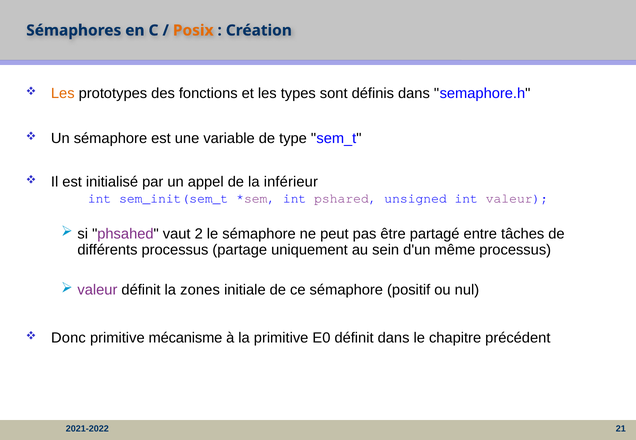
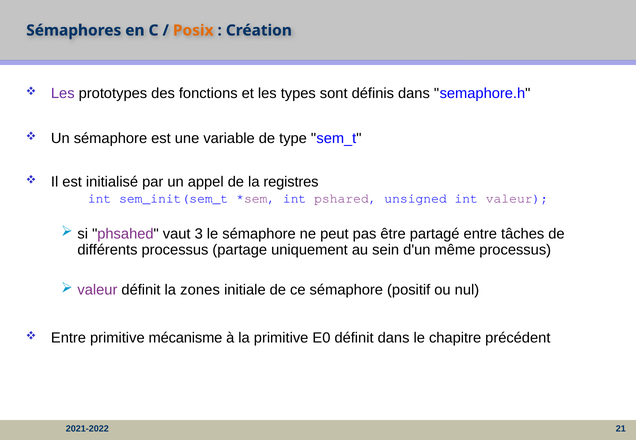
Les at (63, 93) colour: orange -> purple
inférieur: inférieur -> registres
2: 2 -> 3
Donc at (68, 338): Donc -> Entre
